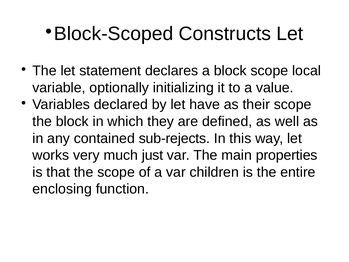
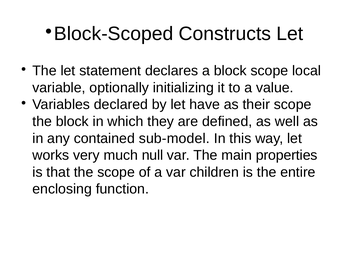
sub-rejects: sub-rejects -> sub-model
just: just -> null
